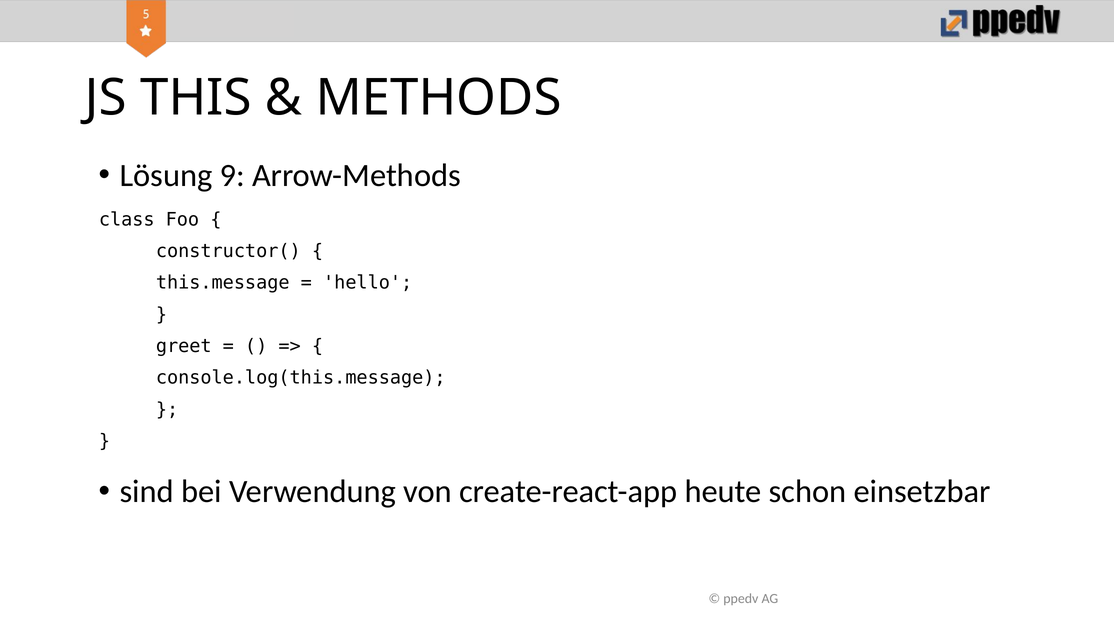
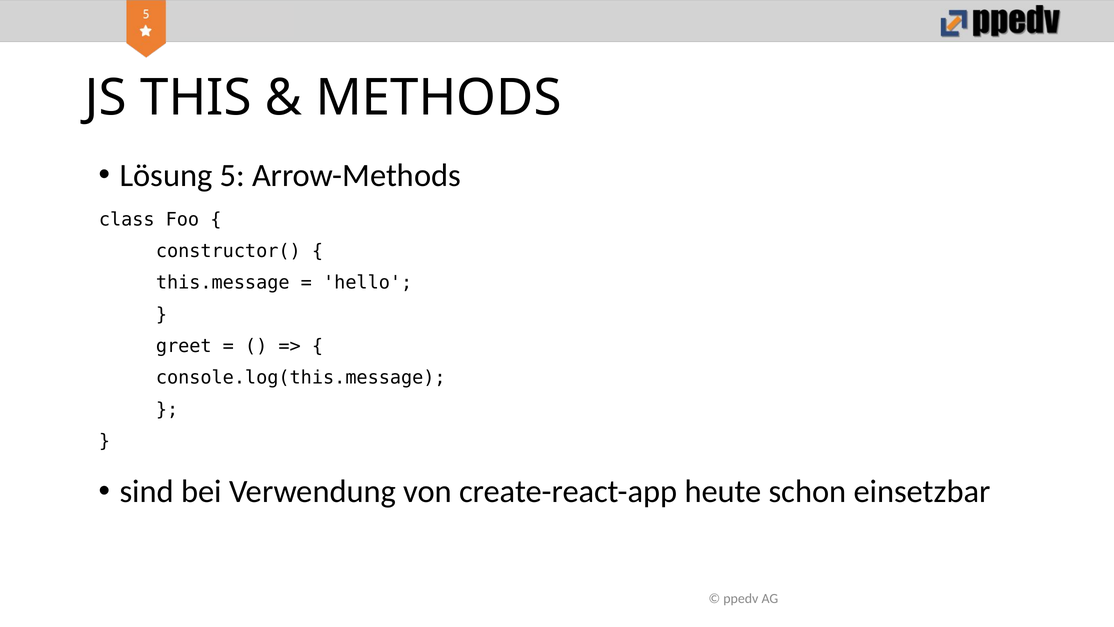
9: 9 -> 5
